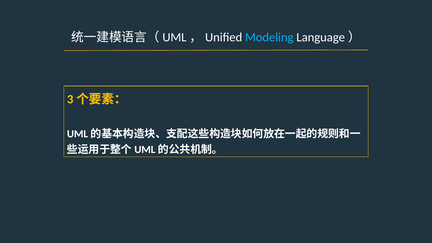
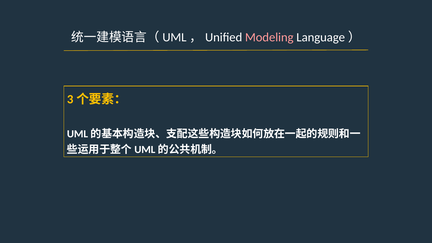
Modeling colour: light blue -> pink
